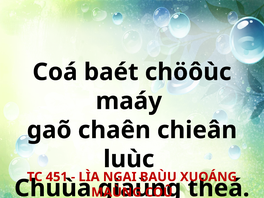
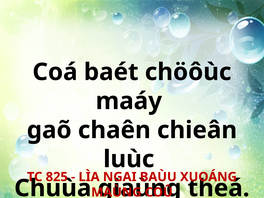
451: 451 -> 825
